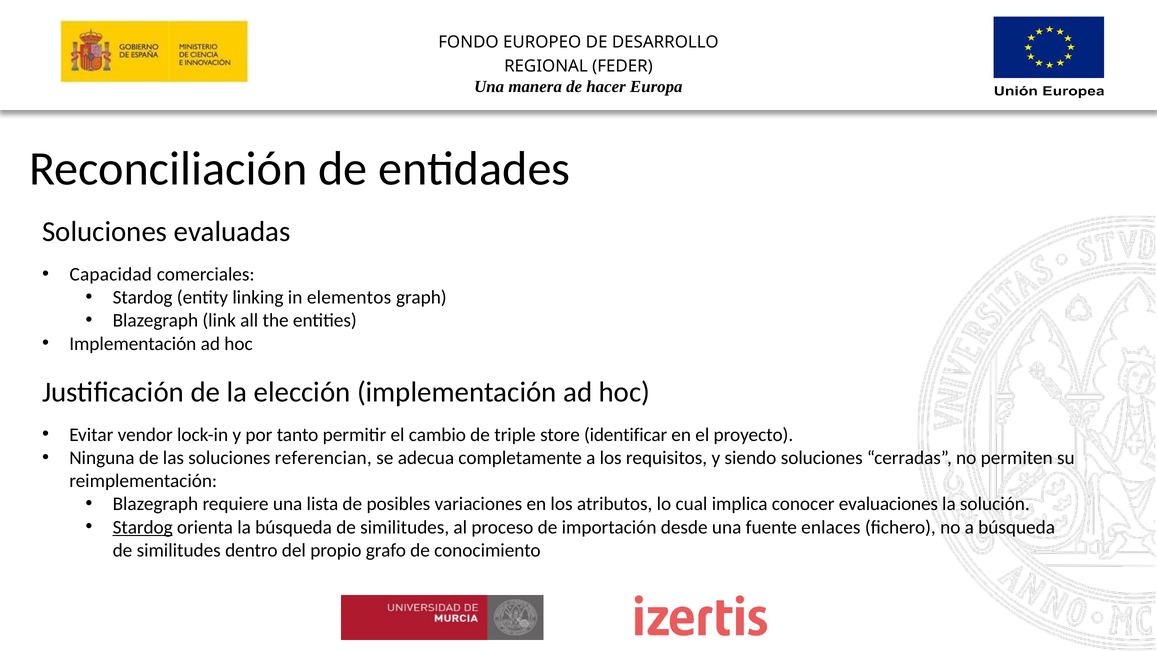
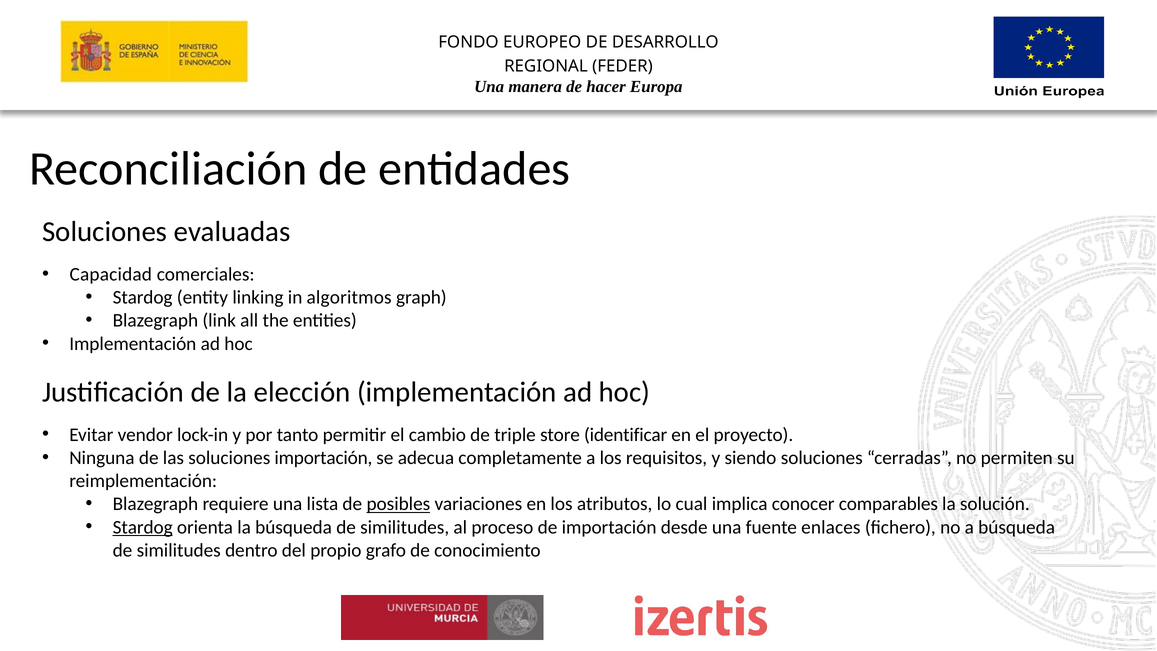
elementos: elementos -> algoritmos
soluciones referencian: referencian -> importación
posibles underline: none -> present
evaluaciones: evaluaciones -> comparables
